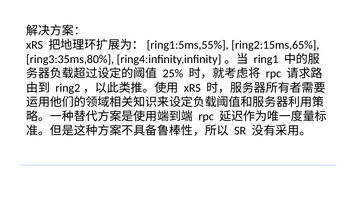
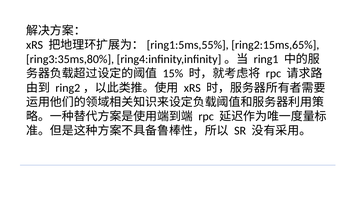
25%: 25% -> 15%
